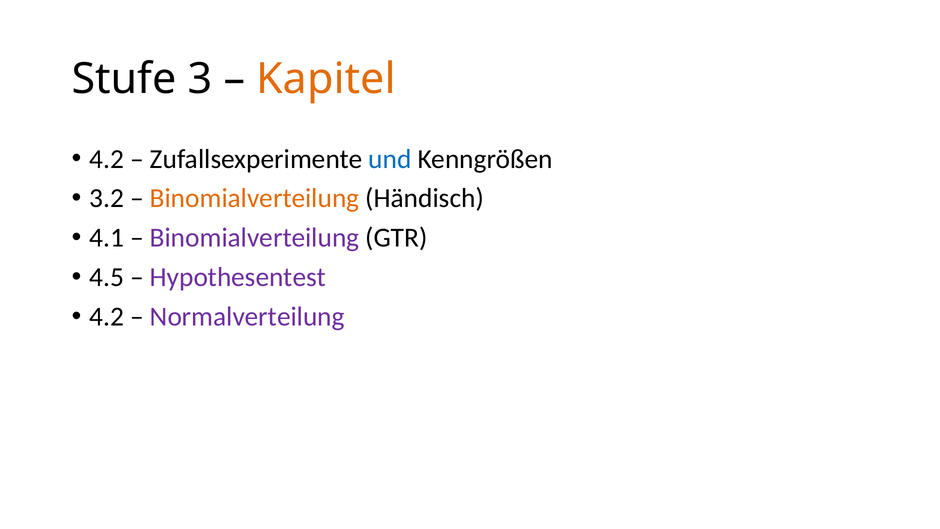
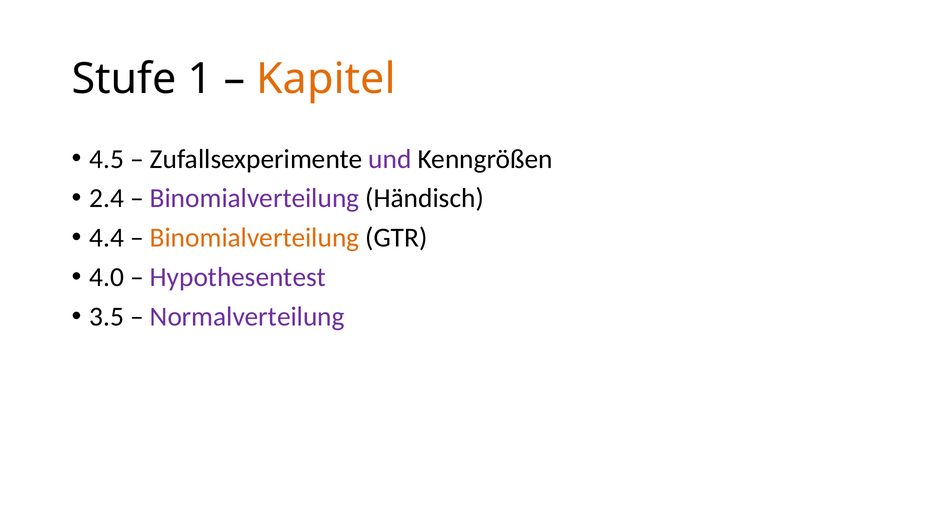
3: 3 -> 1
4.2 at (107, 159): 4.2 -> 4.5
und colour: blue -> purple
3.2: 3.2 -> 2.4
Binomialverteilung at (255, 198) colour: orange -> purple
4.1: 4.1 -> 4.4
Binomialverteilung at (255, 238) colour: purple -> orange
4.5: 4.5 -> 4.0
4.2 at (107, 317): 4.2 -> 3.5
